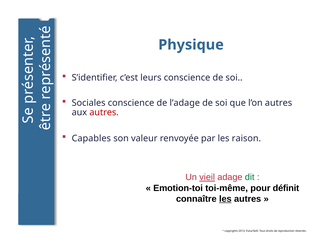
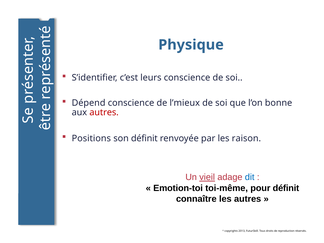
Sociales: Sociales -> Dépend
l’adage: l’adage -> l’mieux
l’on autres: autres -> bonne
Capables: Capables -> Positions
son valeur: valeur -> définit
dit colour: green -> blue
les at (225, 199) underline: present -> none
